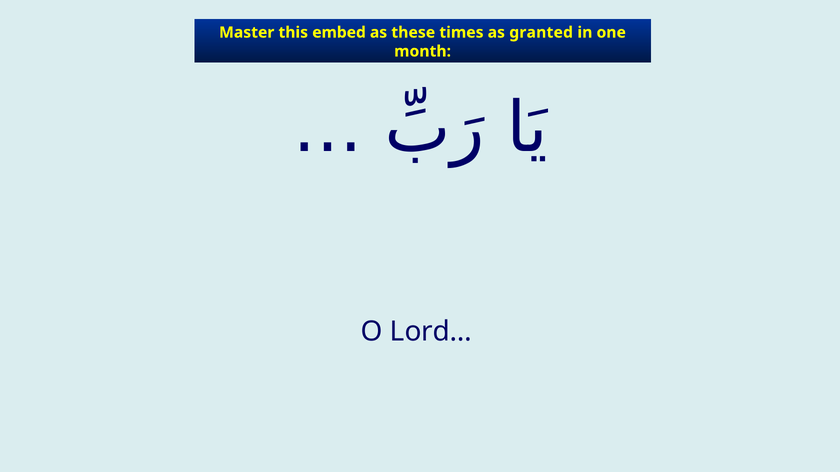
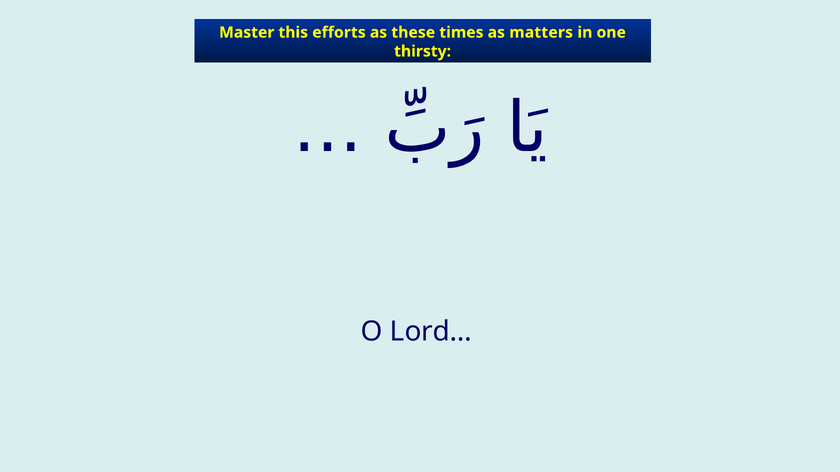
embed: embed -> efforts
granted: granted -> matters
month: month -> thirsty
